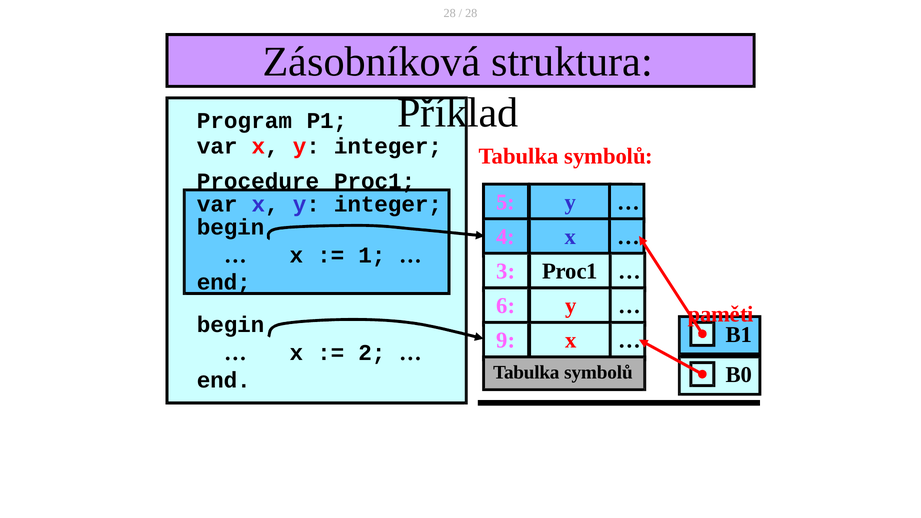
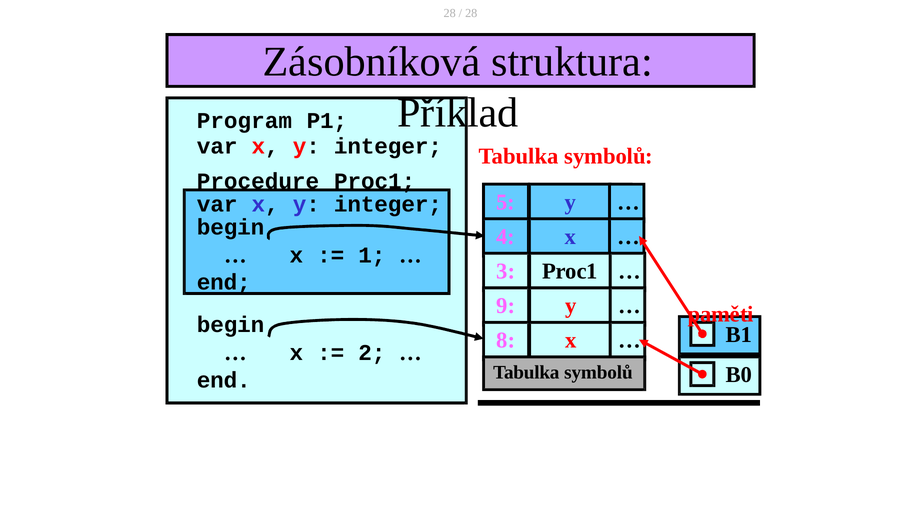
6: 6 -> 9
9: 9 -> 8
